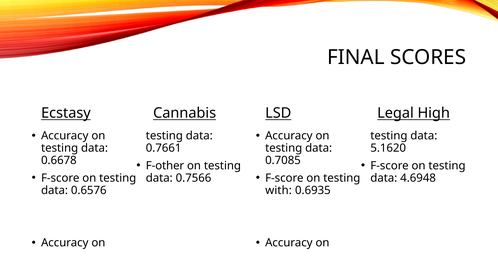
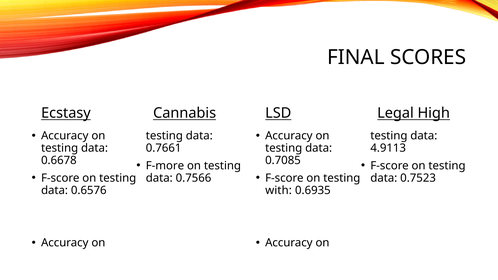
5.1620: 5.1620 -> 4.9113
F-other: F-other -> F-more
4.6948: 4.6948 -> 0.7523
